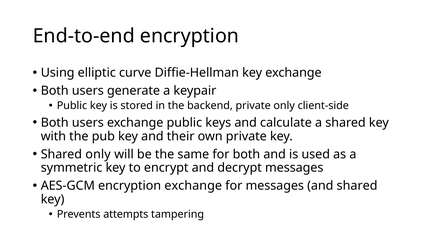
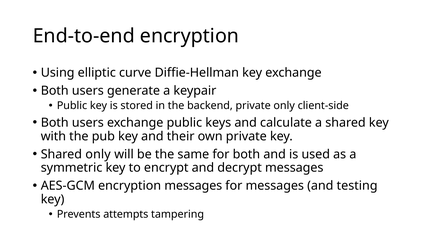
encryption exchange: exchange -> messages
and shared: shared -> testing
